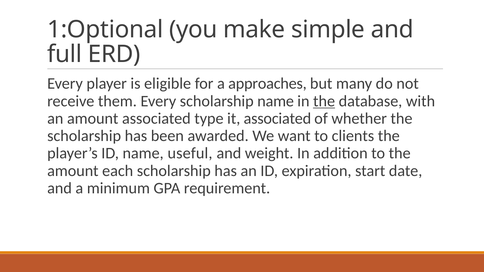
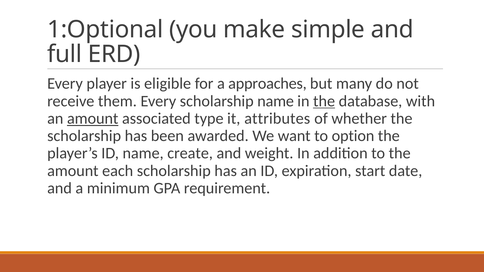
amount at (93, 119) underline: none -> present
it associated: associated -> attributes
clients: clients -> option
useful: useful -> create
